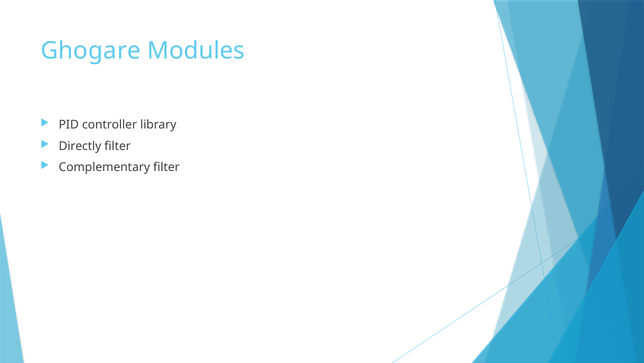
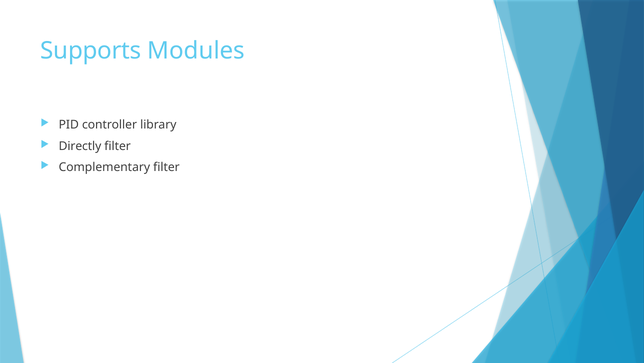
Ghogare: Ghogare -> Supports
